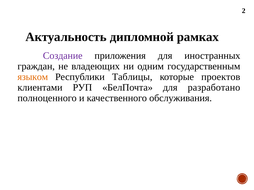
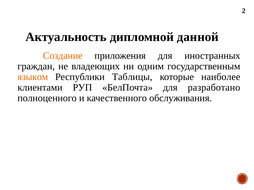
рамках: рамках -> данной
Создание colour: purple -> orange
проектов: проектов -> наиболее
